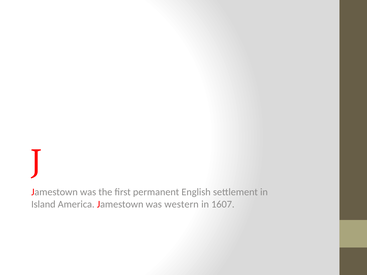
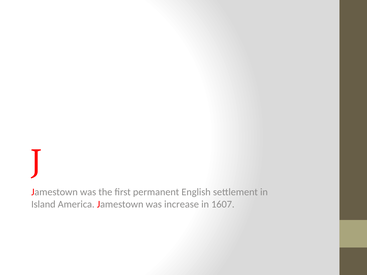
western: western -> increase
